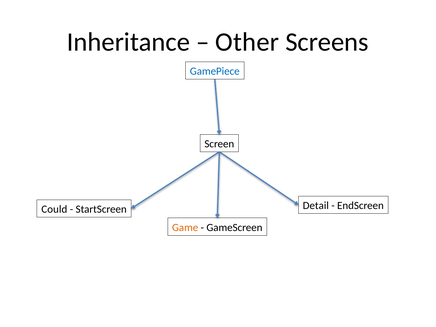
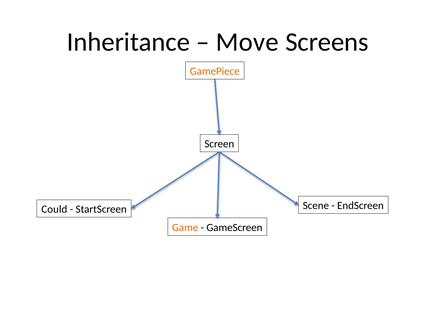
Other: Other -> Move
GamePiece colour: blue -> orange
Detail: Detail -> Scene
